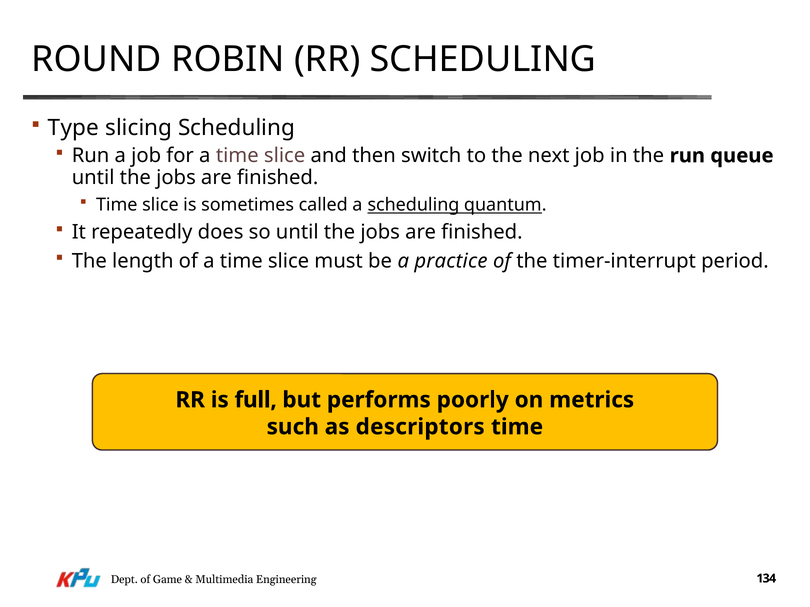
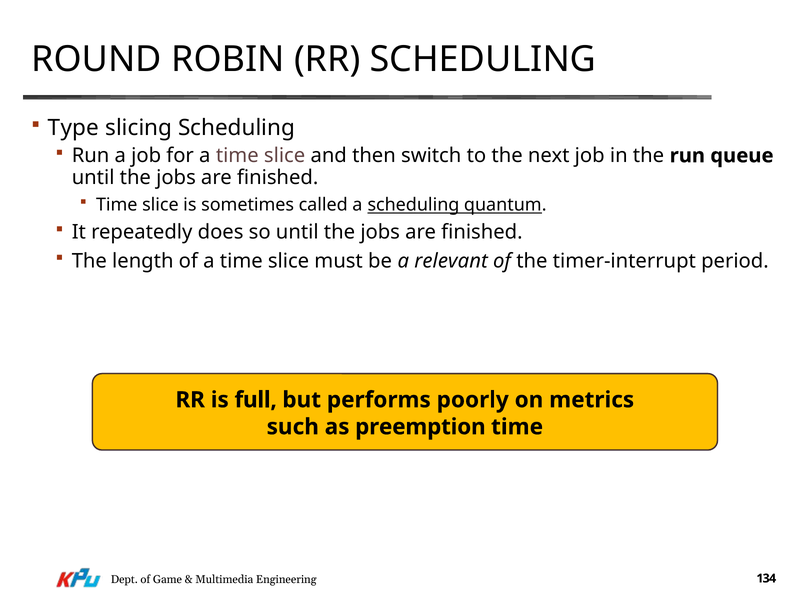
practice: practice -> relevant
descriptors: descriptors -> preemption
